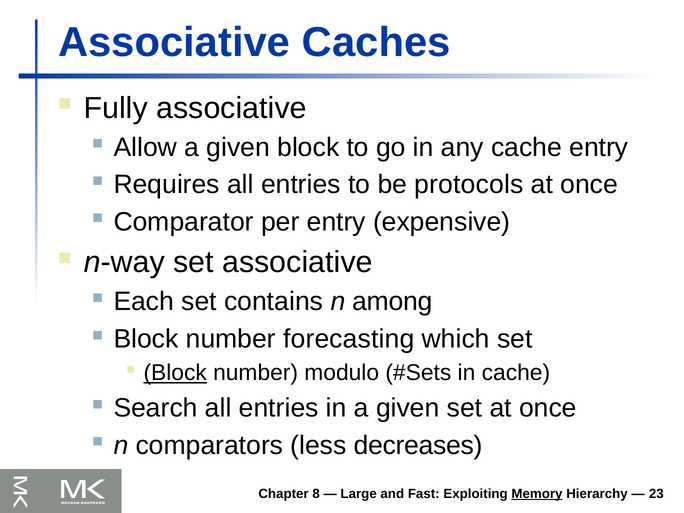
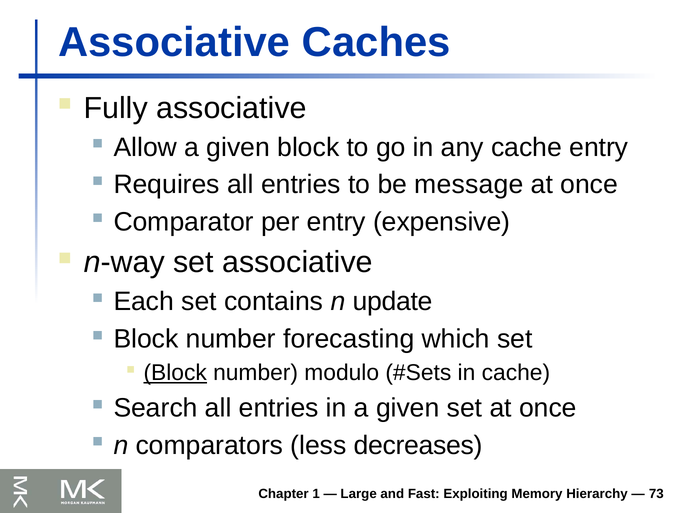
protocols: protocols -> message
among: among -> update
8: 8 -> 1
Memory underline: present -> none
23: 23 -> 73
